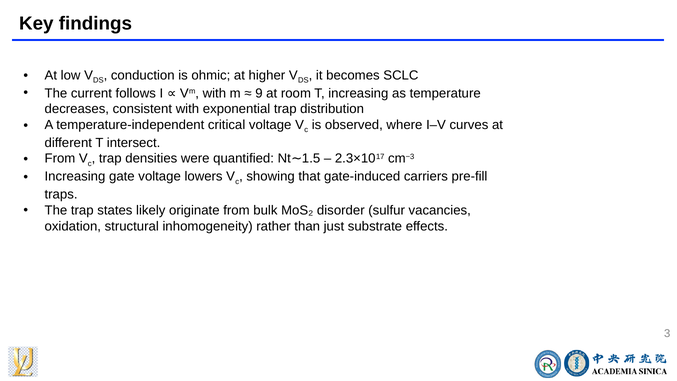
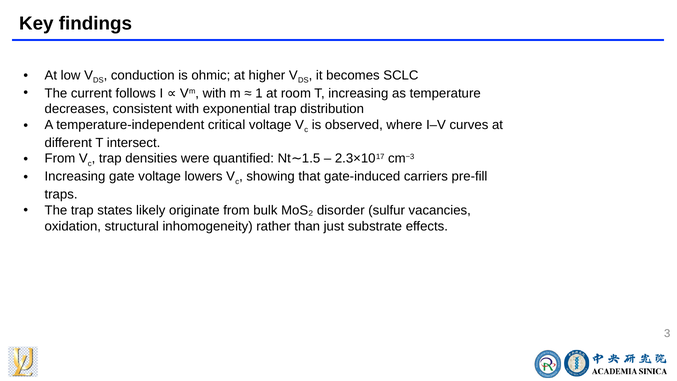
9: 9 -> 1
